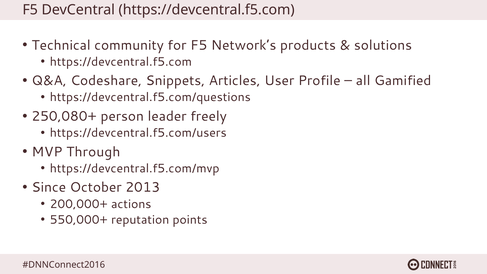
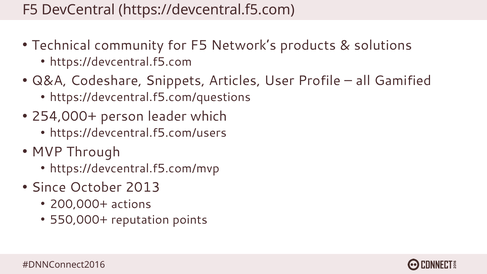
250,080+: 250,080+ -> 254,000+
freely: freely -> which
